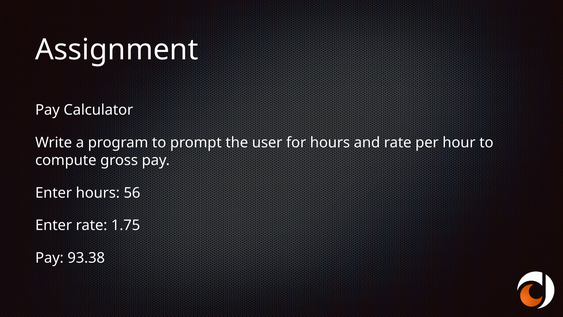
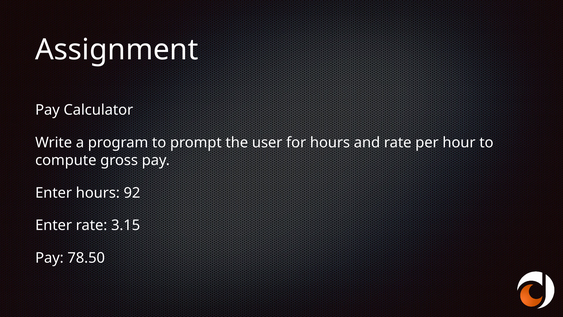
56: 56 -> 92
1.75: 1.75 -> 3.15
93.38: 93.38 -> 78.50
